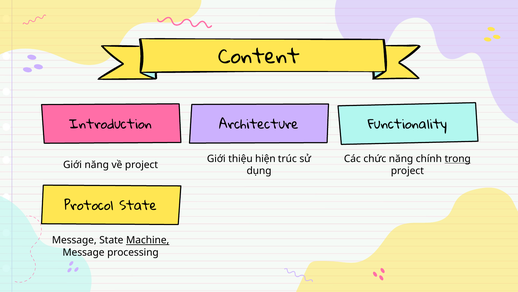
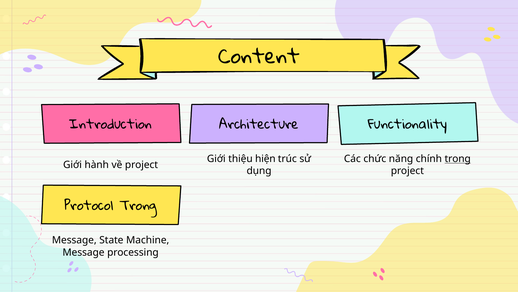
Giới năng: năng -> hành
Protocol State: State -> Trong
Machine underline: present -> none
